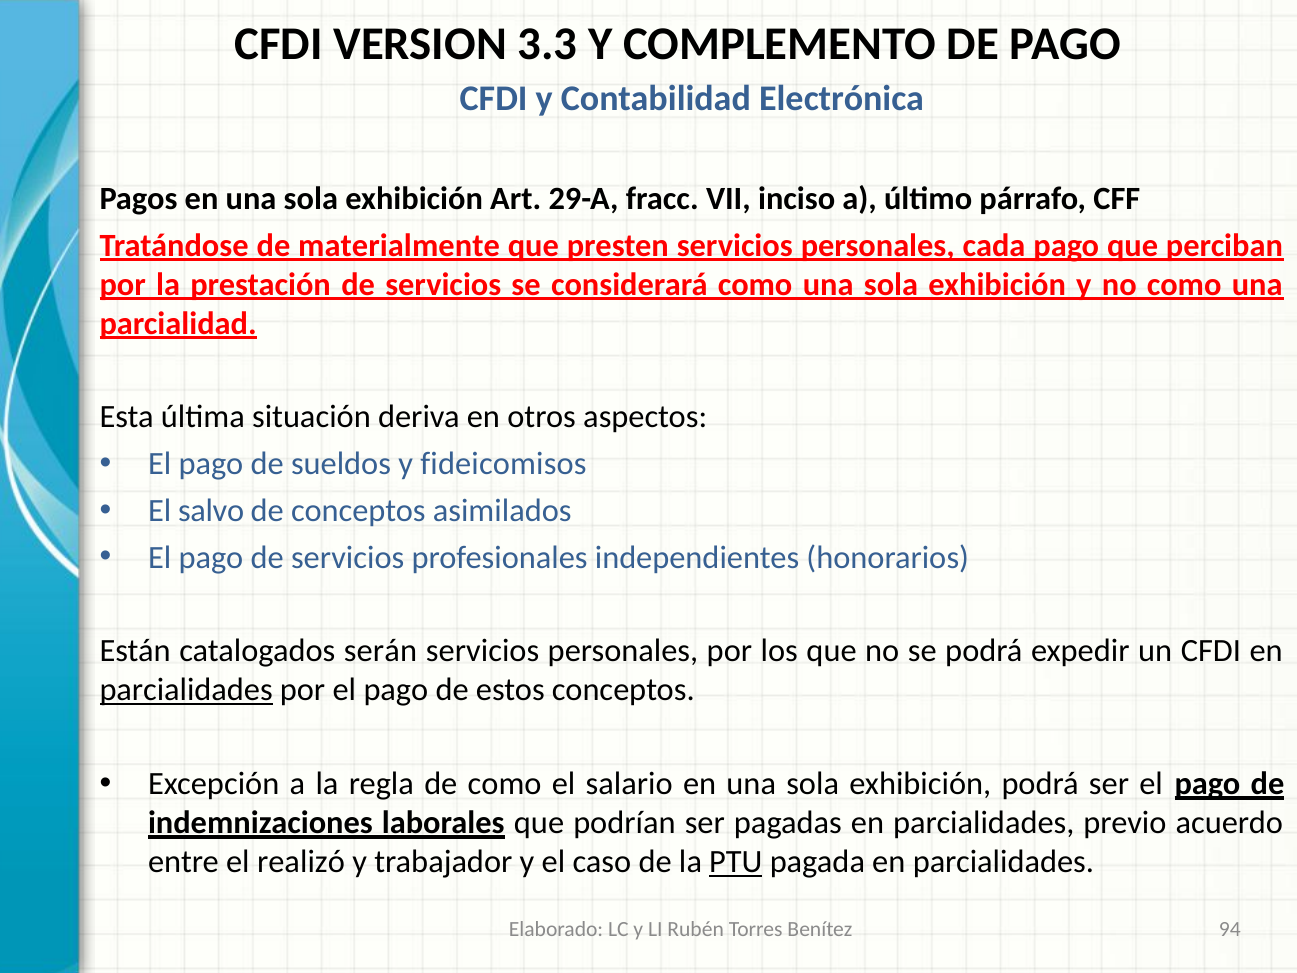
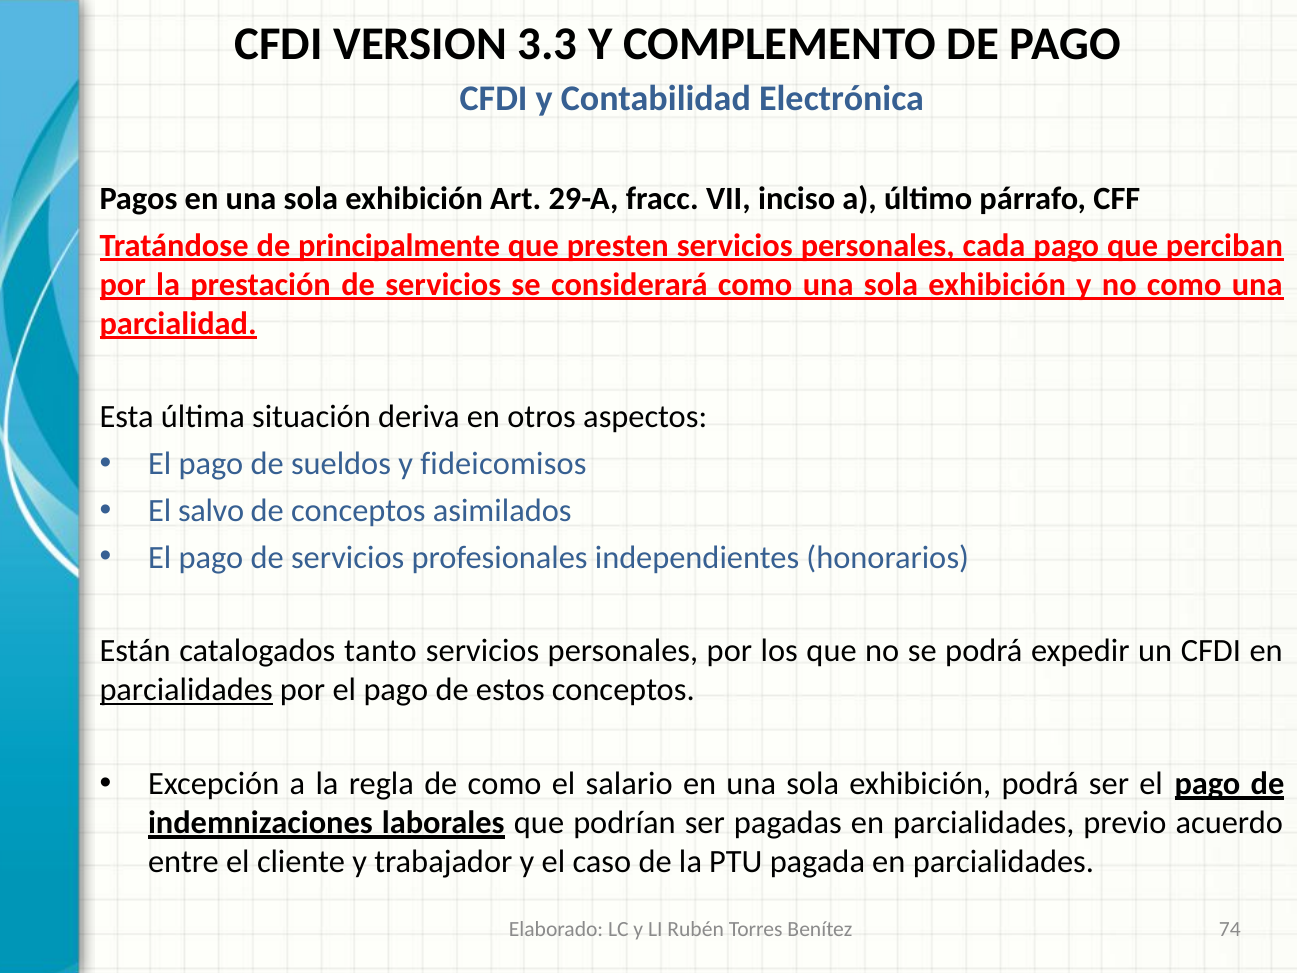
materialmente: materialmente -> principalmente
serán: serán -> tanto
realizó: realizó -> cliente
PTU underline: present -> none
94: 94 -> 74
